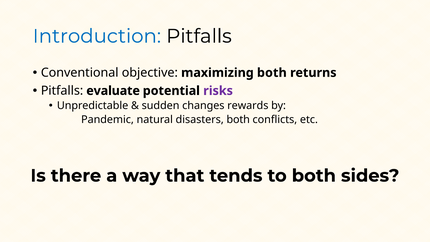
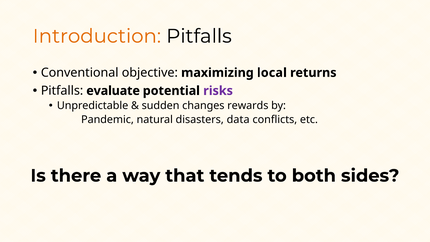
Introduction colour: blue -> orange
maximizing both: both -> local
disasters both: both -> data
